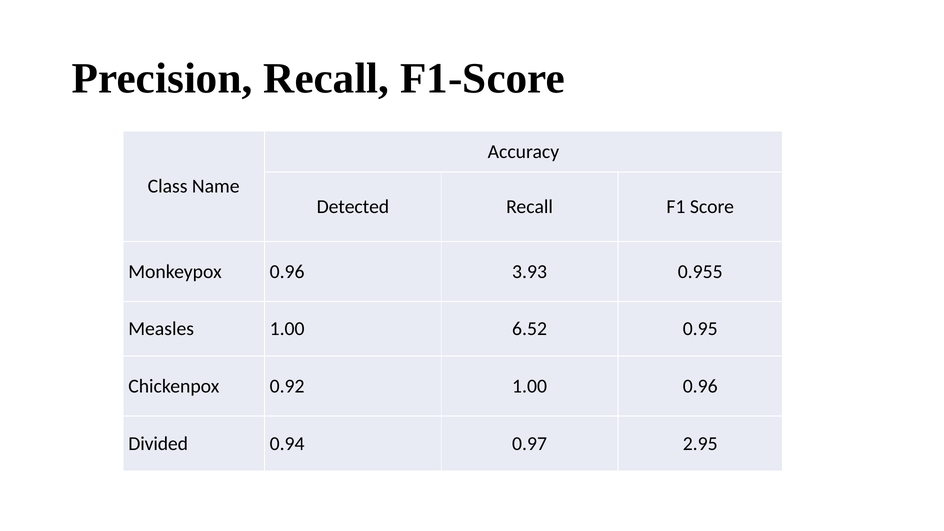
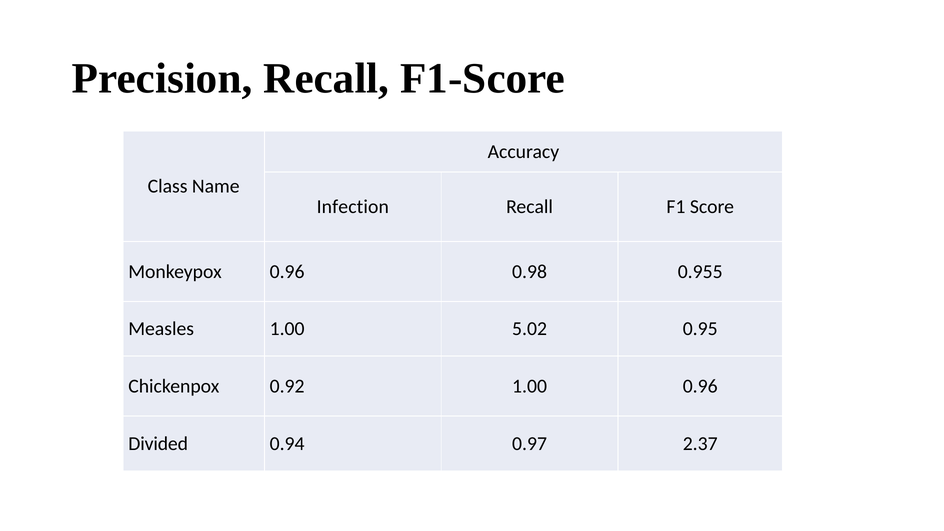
Detected: Detected -> Infection
3.93: 3.93 -> 0.98
6.52: 6.52 -> 5.02
2.95: 2.95 -> 2.37
